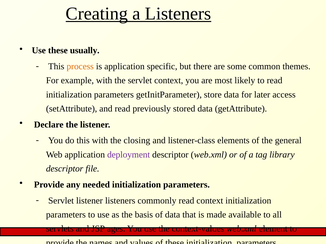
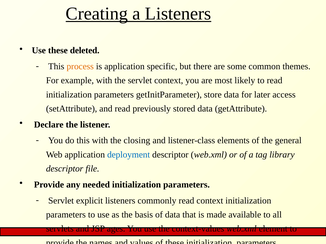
usually: usually -> deleted
deployment colour: purple -> blue
Servlet listener: listener -> explicit
